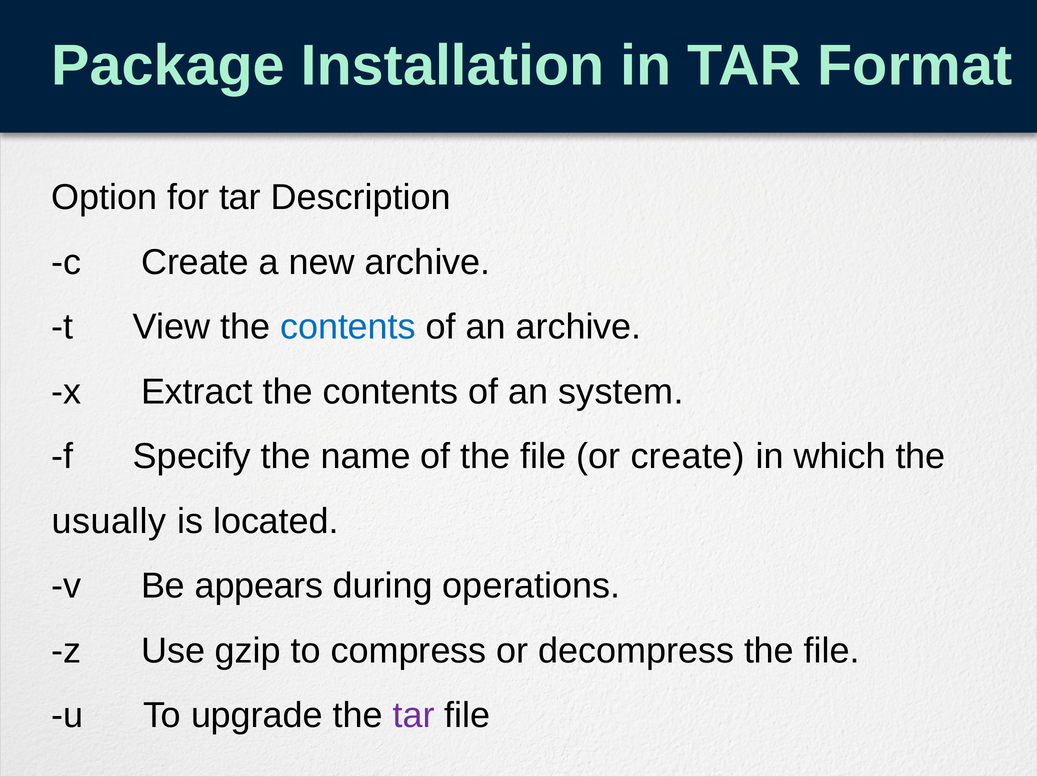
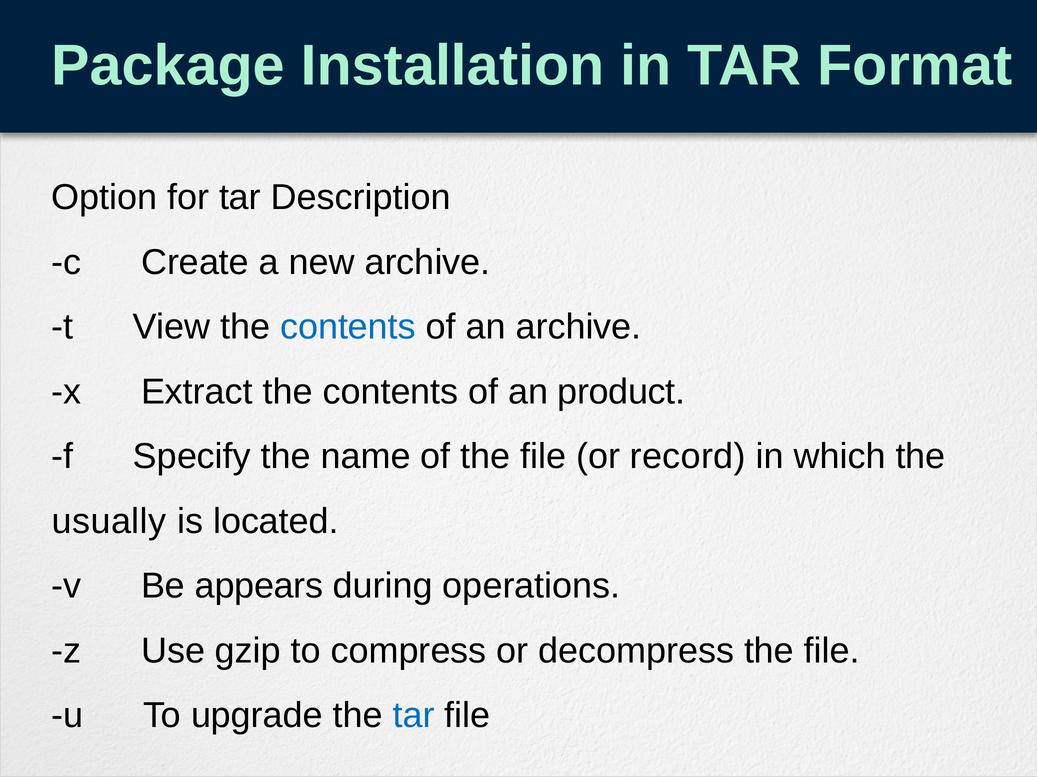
system: system -> product
or create: create -> record
tar at (414, 716) colour: purple -> blue
